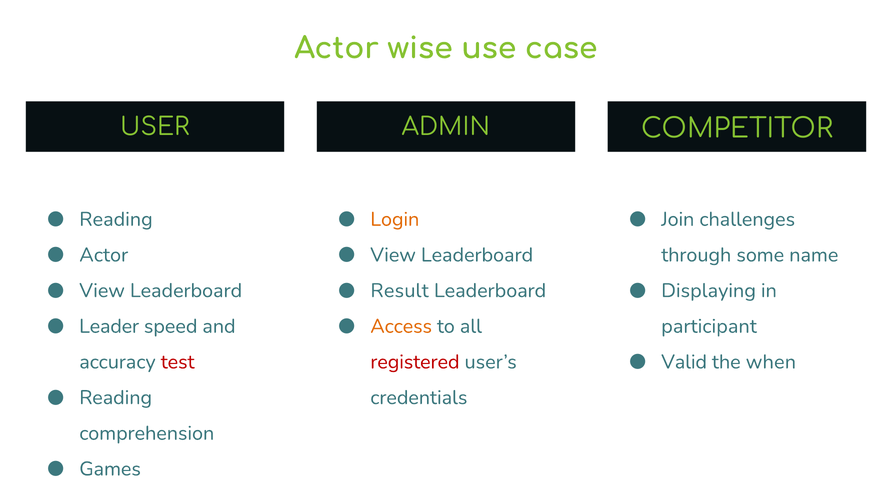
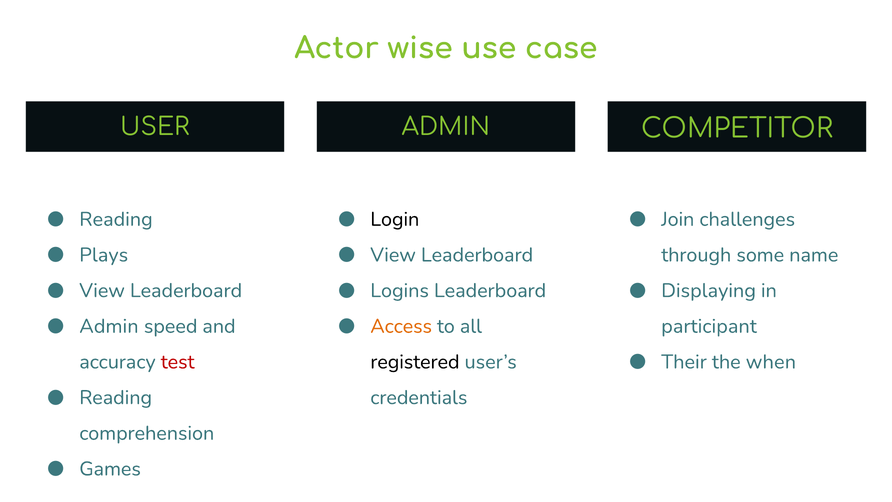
Login colour: orange -> black
Actor at (104, 255): Actor -> Plays
Result: Result -> Logins
Leader at (109, 326): Leader -> Admin
Valid: Valid -> Their
registered colour: red -> black
